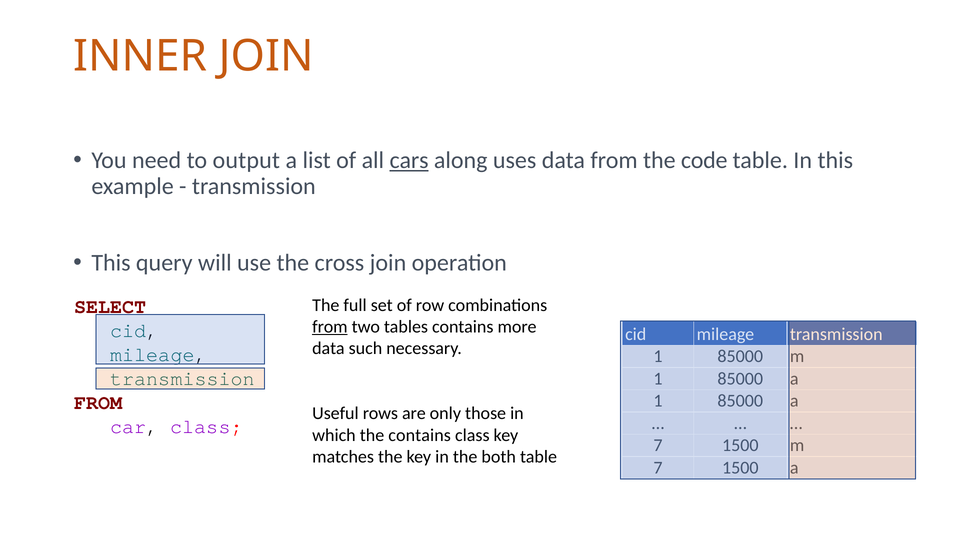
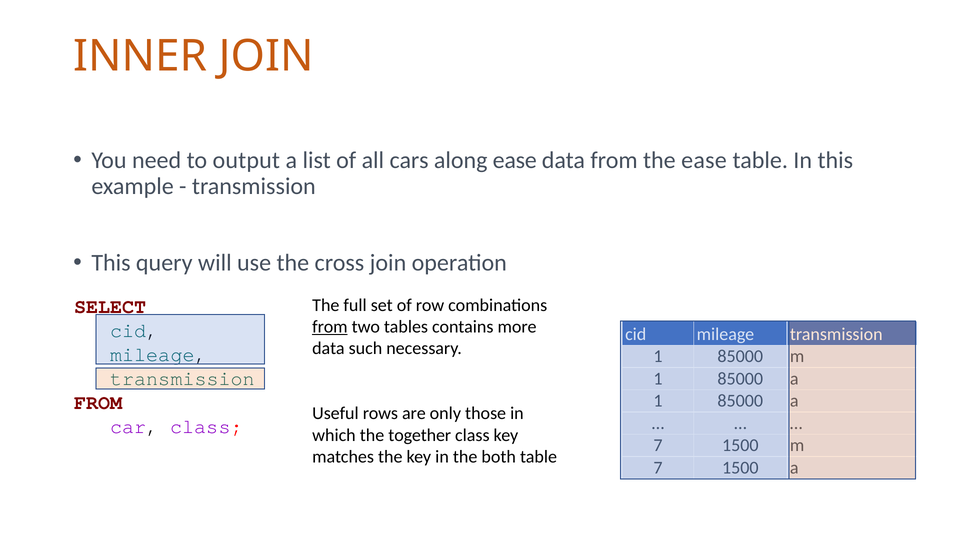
cars underline: present -> none
along uses: uses -> ease
the code: code -> ease
the contains: contains -> together
